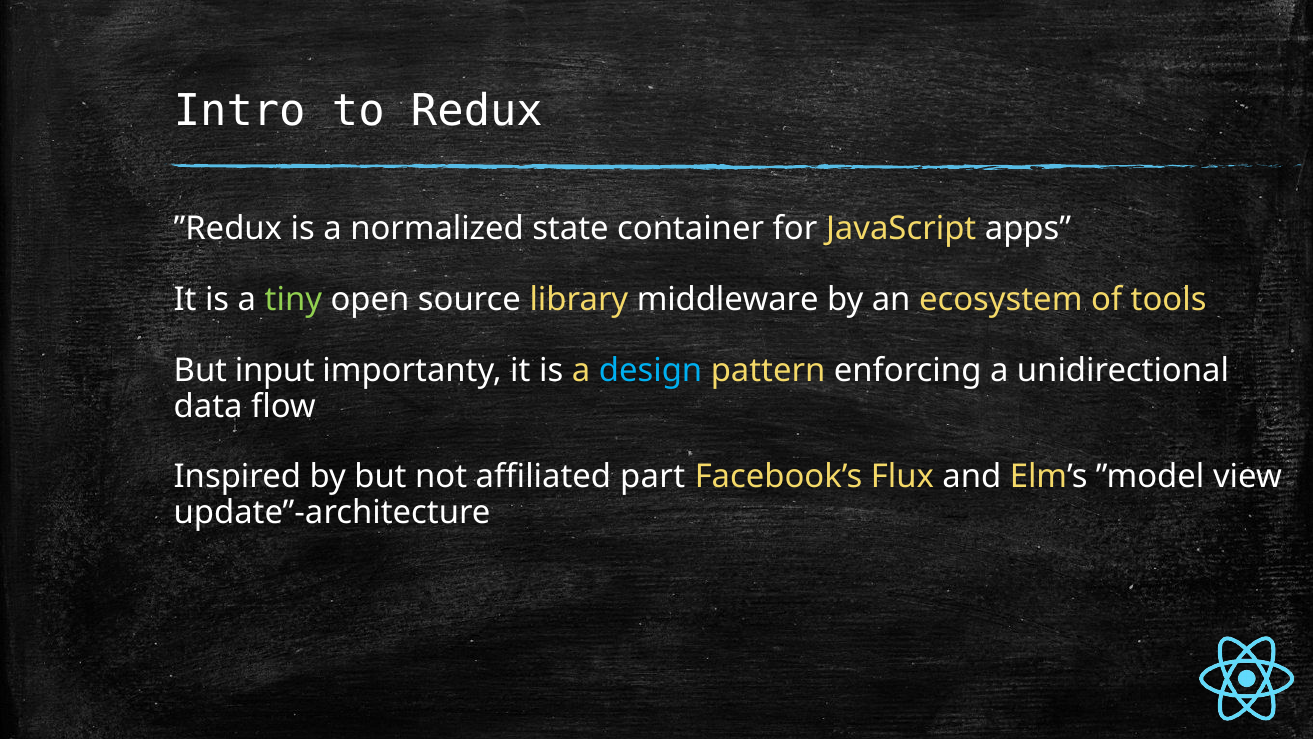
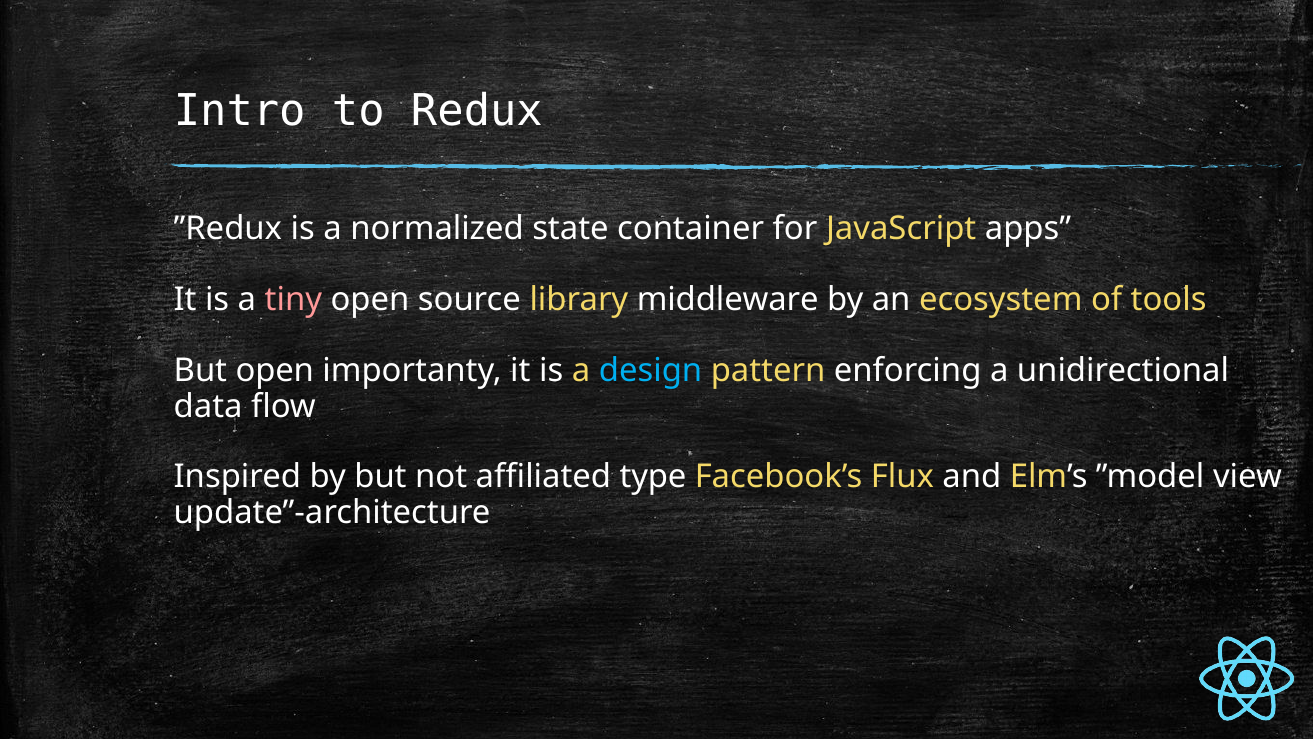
tiny colour: light green -> pink
But input: input -> open
part: part -> type
